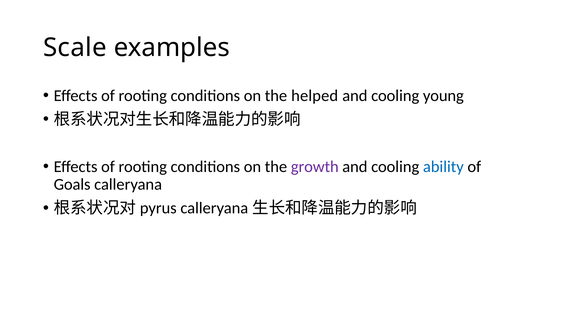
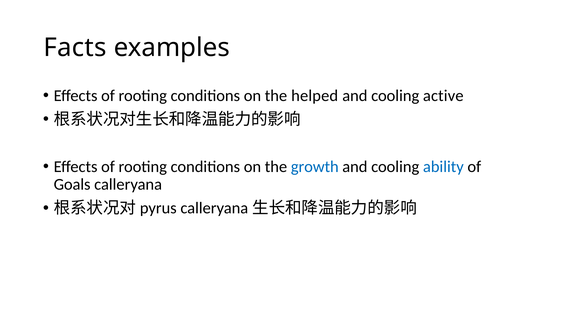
Scale: Scale -> Facts
young: young -> active
growth colour: purple -> blue
